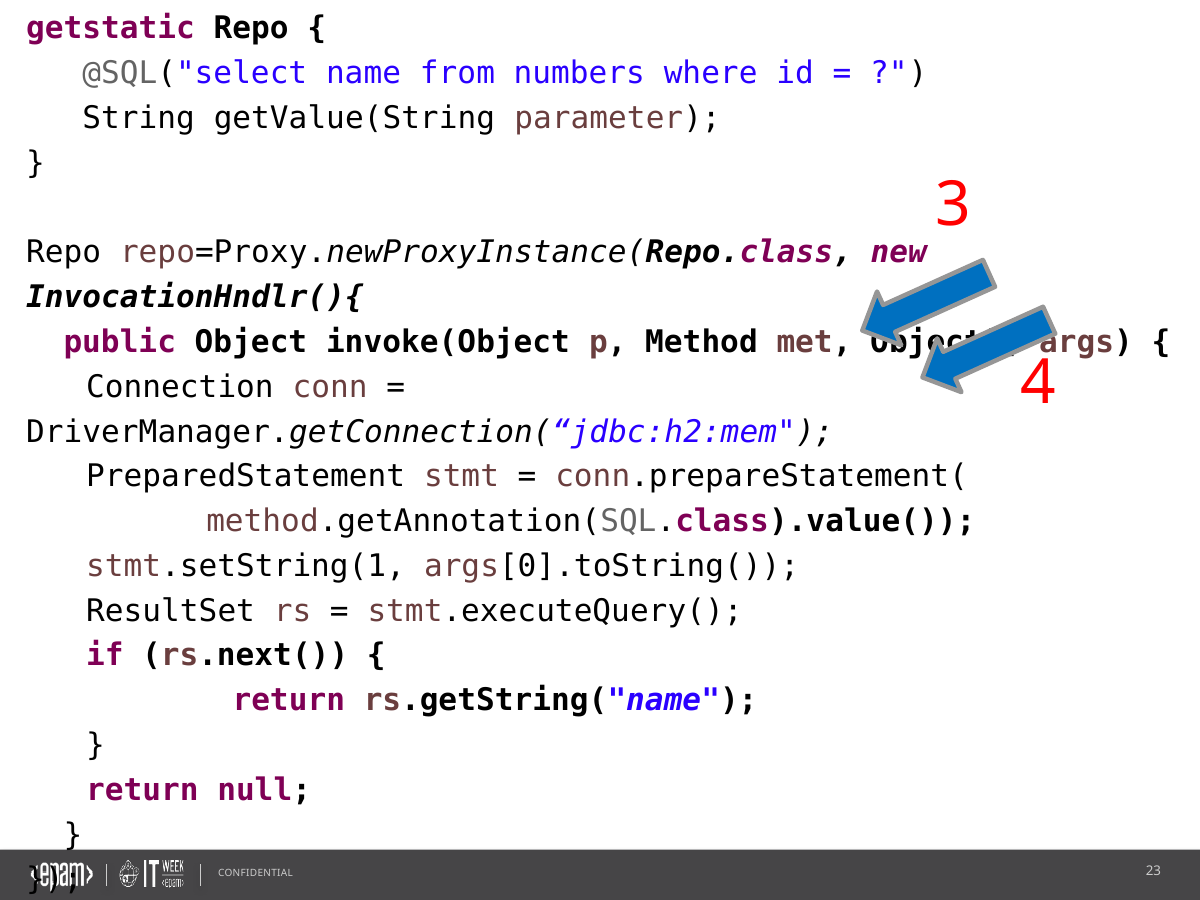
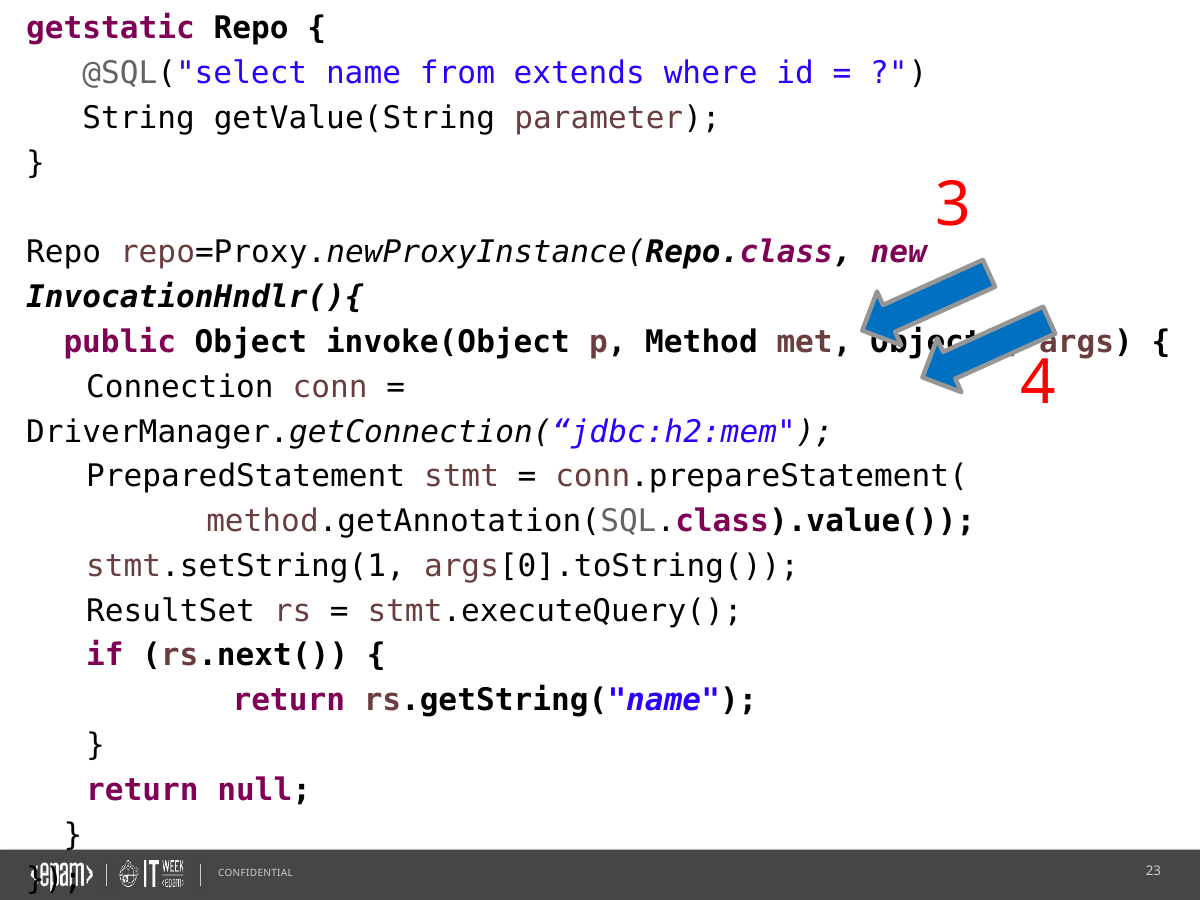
numbers: numbers -> extends
